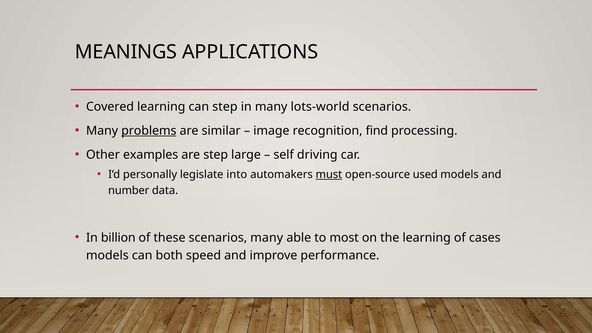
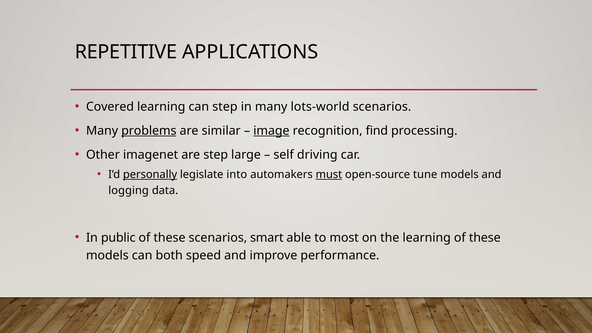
MEANINGS: MEANINGS -> REPETITIVE
image underline: none -> present
examples: examples -> imagenet
personally underline: none -> present
used: used -> tune
number: number -> logging
billion: billion -> public
scenarios many: many -> smart
learning of cases: cases -> these
